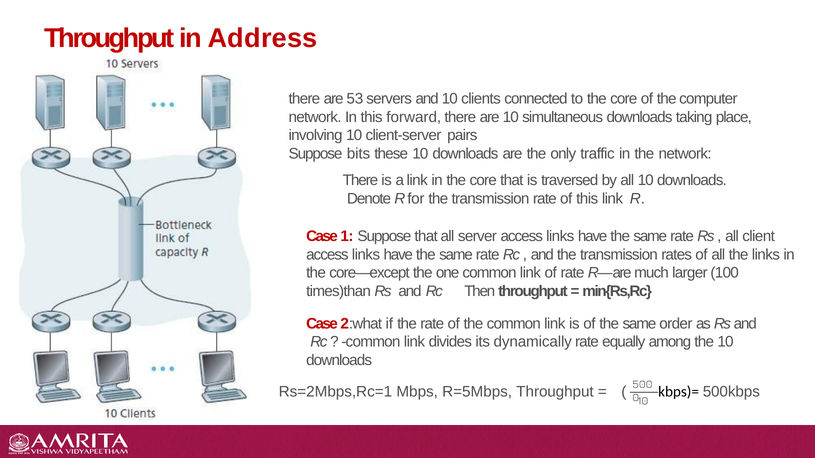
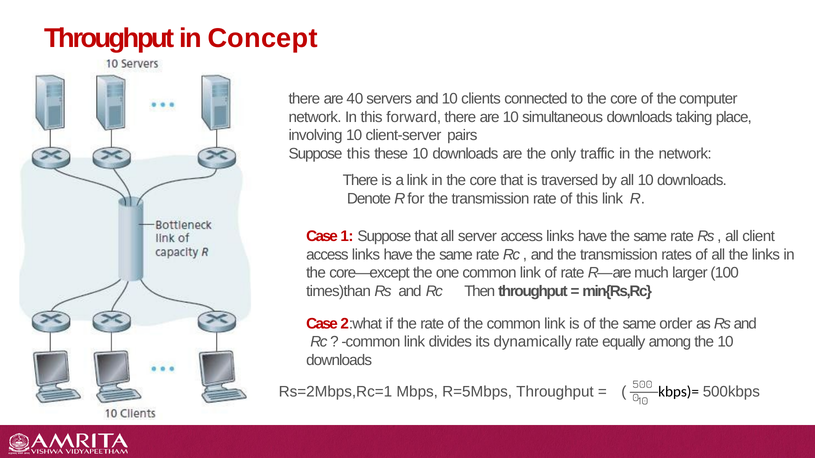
Address: Address -> Concept
53: 53 -> 40
Suppose bits: bits -> this
